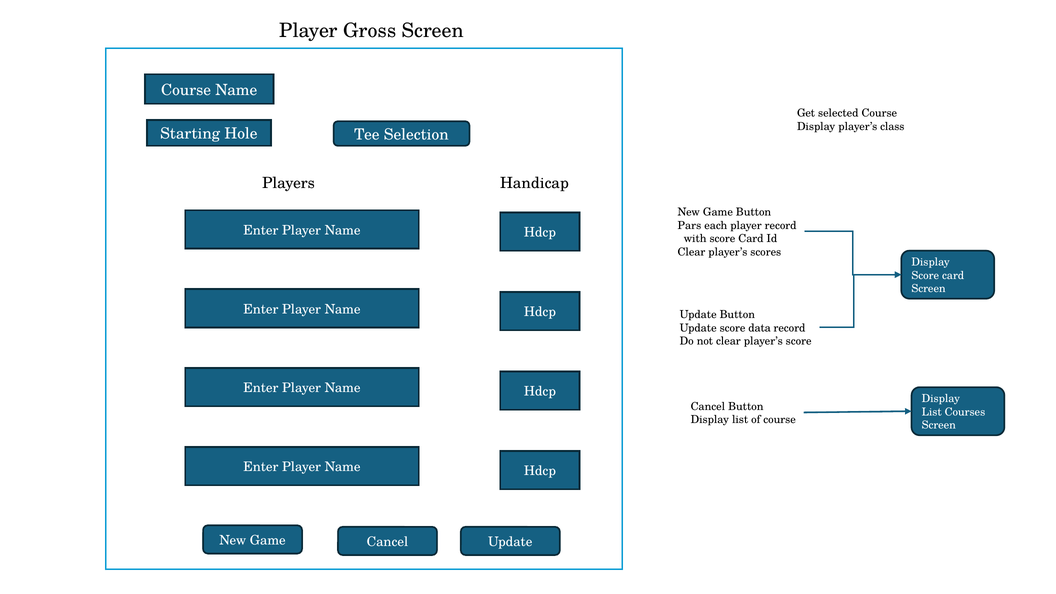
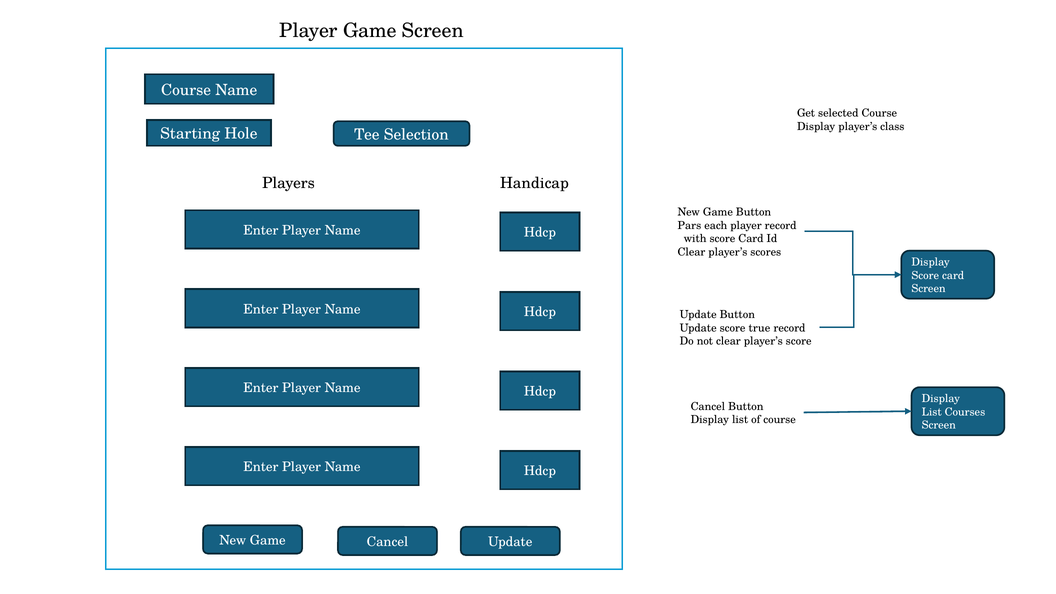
Player Gross: Gross -> Game
data: data -> true
